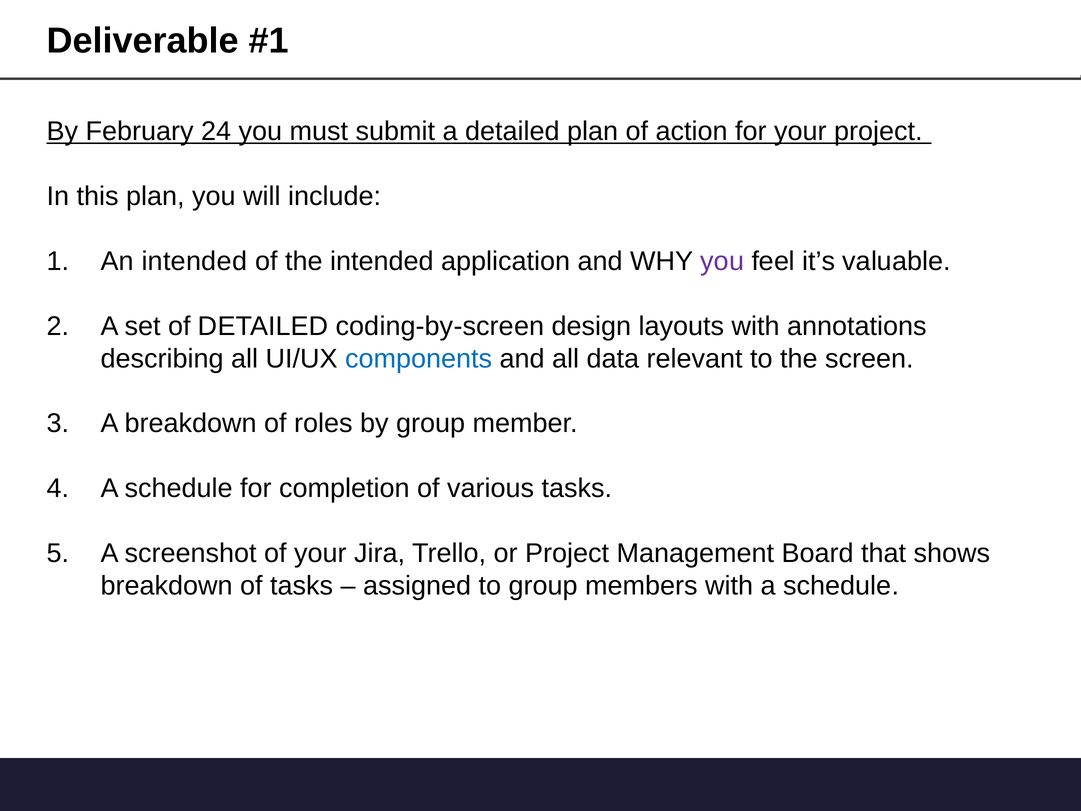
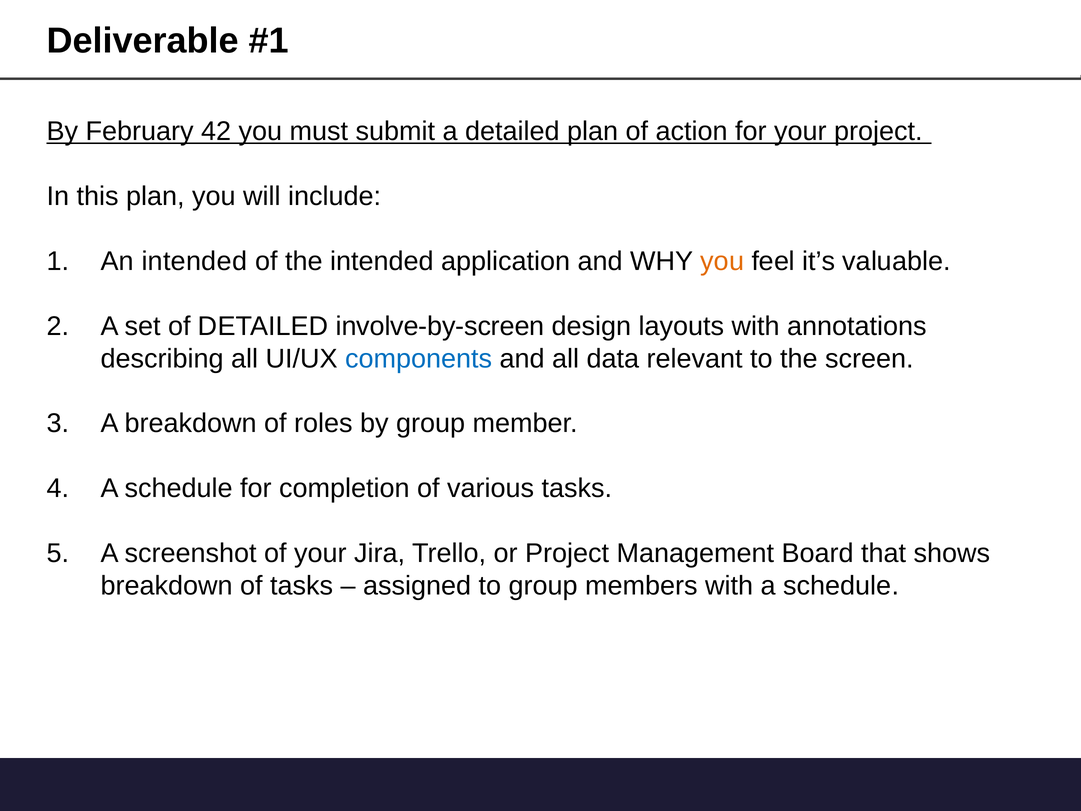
24: 24 -> 42
you at (722, 261) colour: purple -> orange
coding-by-screen: coding-by-screen -> involve-by-screen
